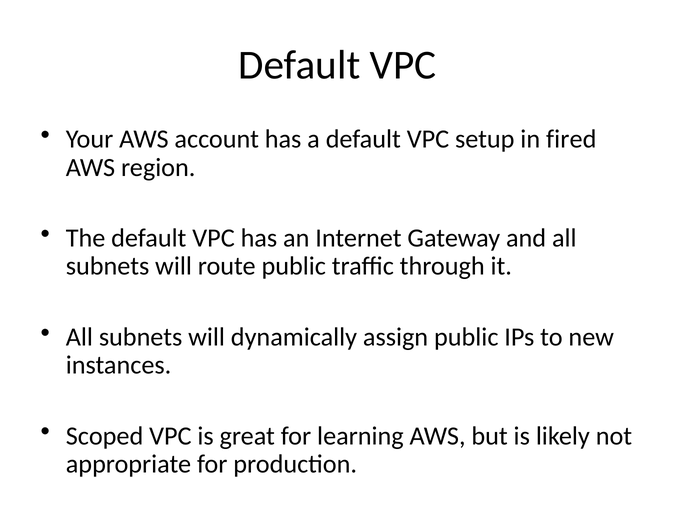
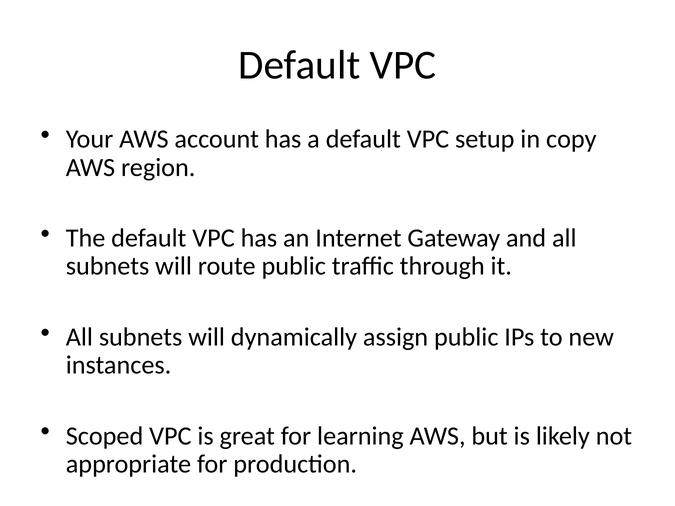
fired: fired -> copy
